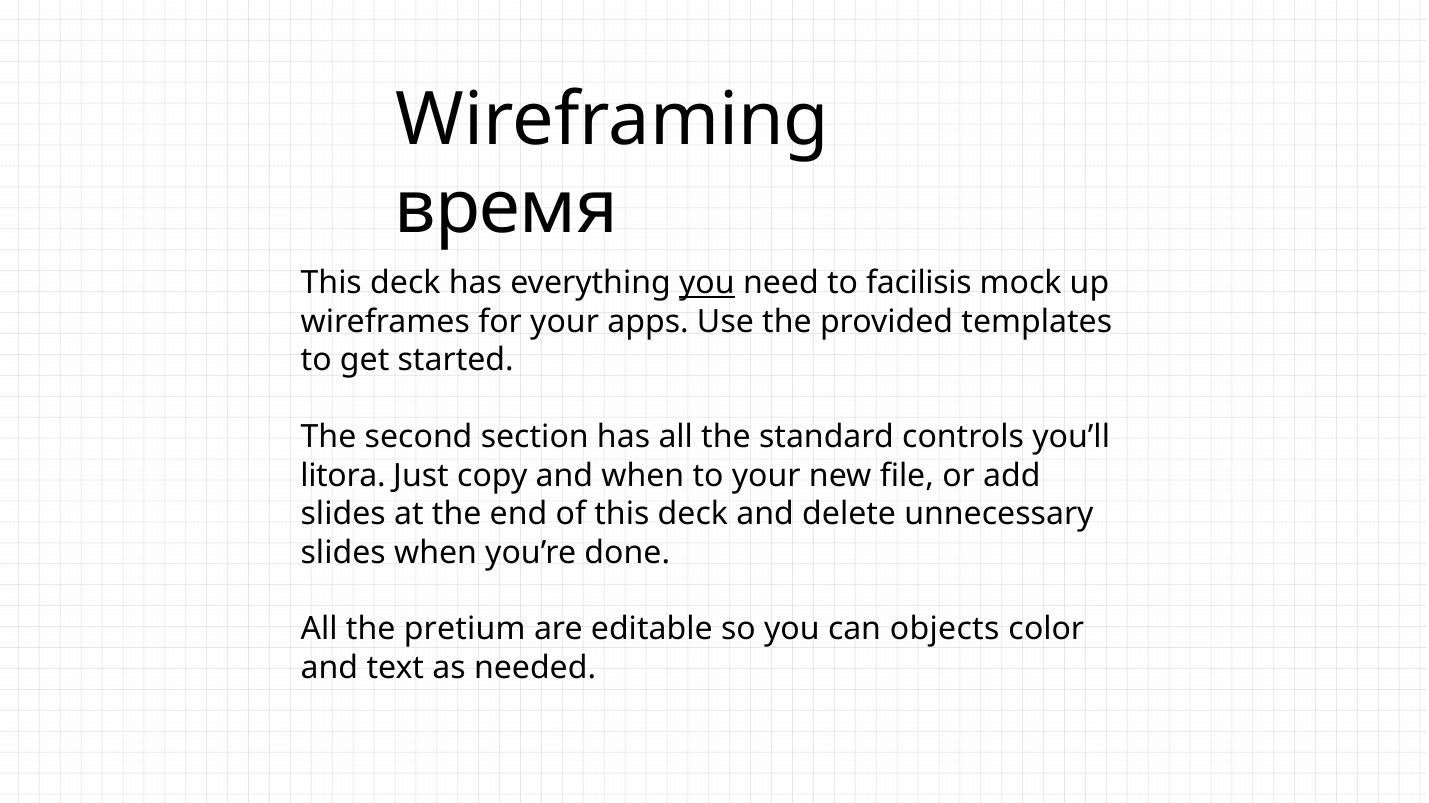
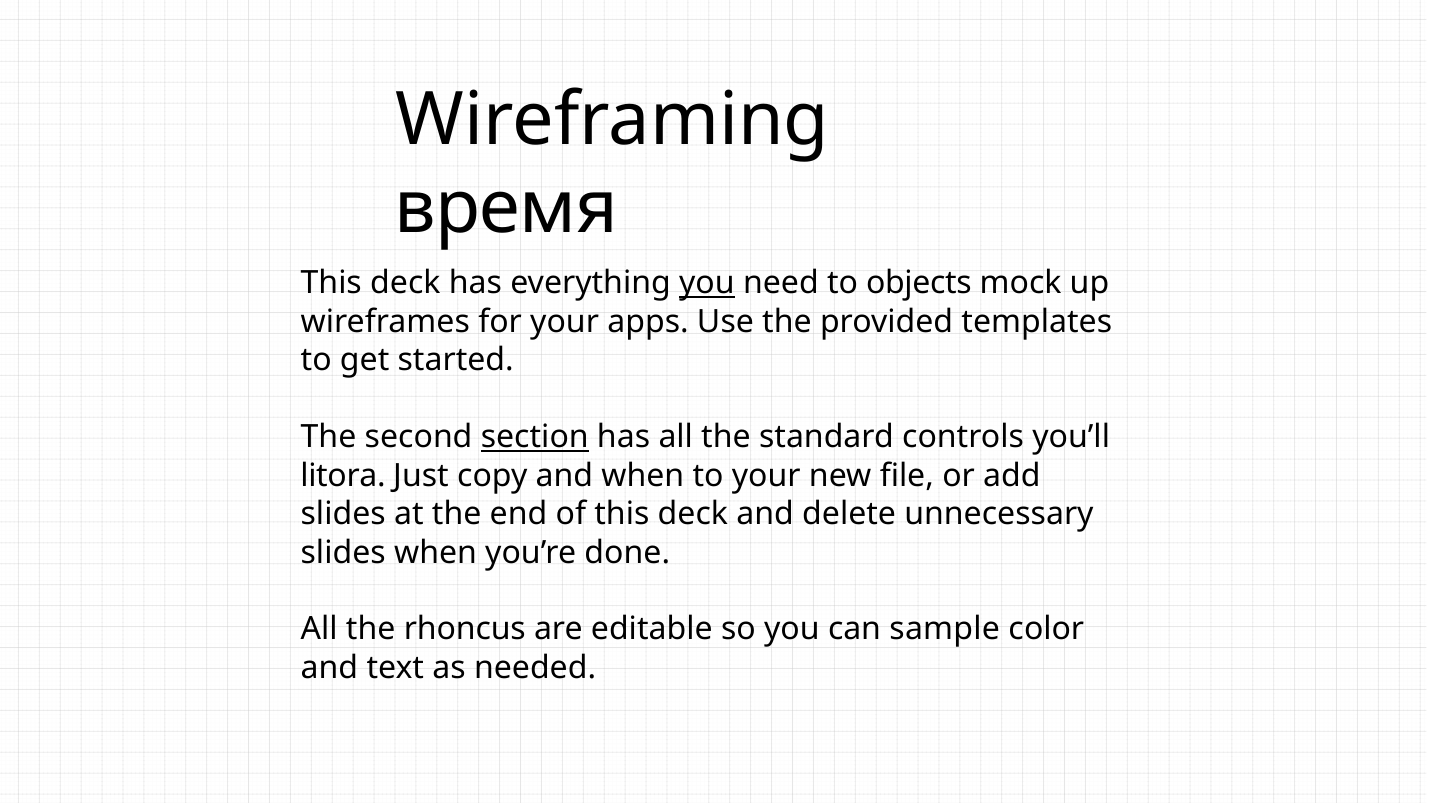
facilisis: facilisis -> objects
section underline: none -> present
pretium: pretium -> rhoncus
objects: objects -> sample
